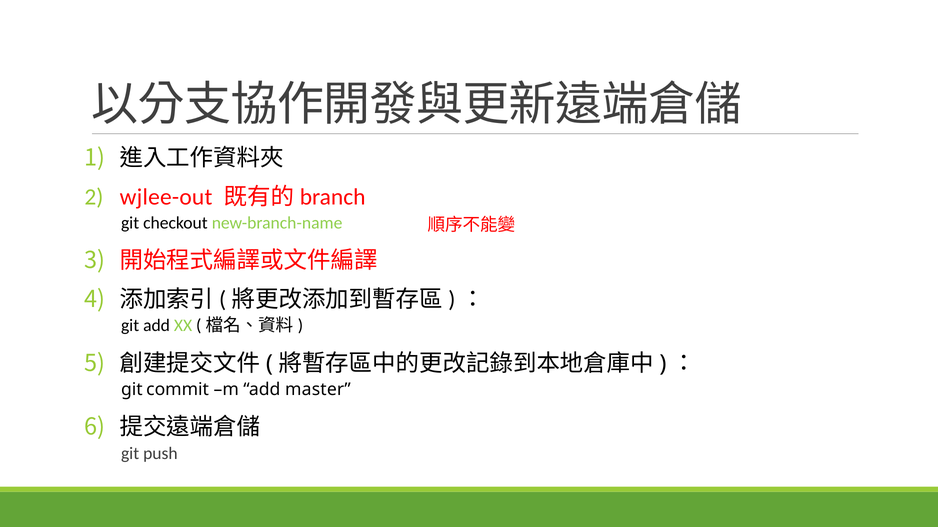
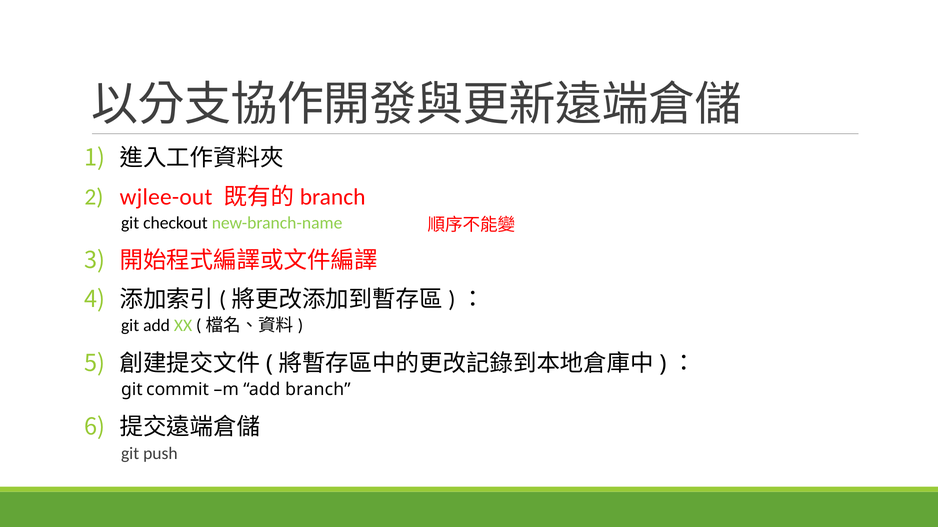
master: master -> branch
